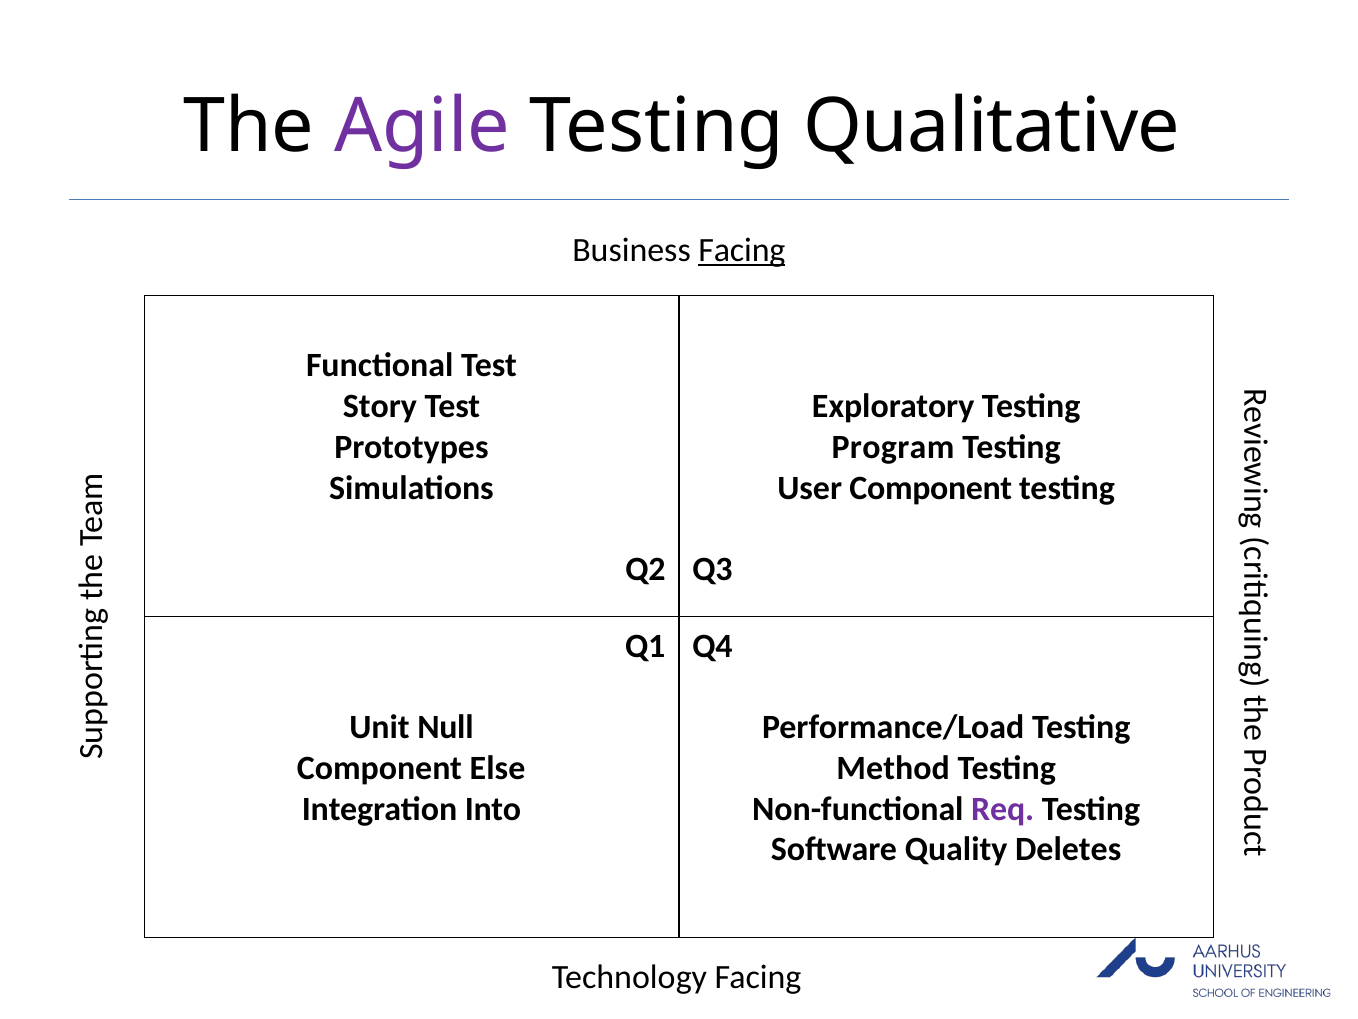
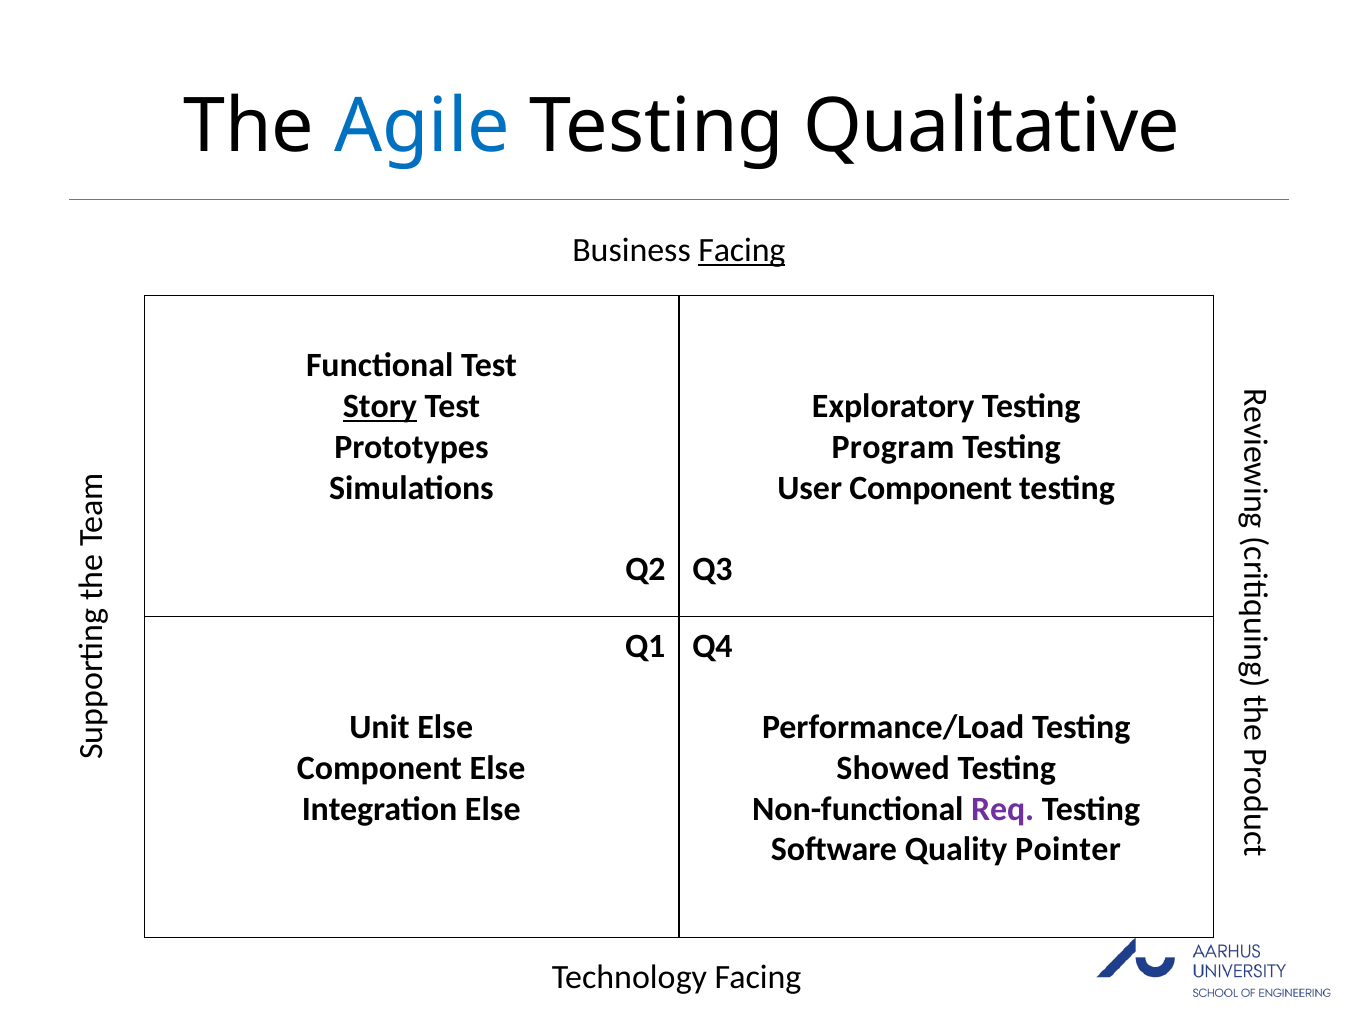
Agile colour: purple -> blue
Story underline: none -> present
Unit Null: Null -> Else
Method: Method -> Showed
Integration Into: Into -> Else
Deletes: Deletes -> Pointer
